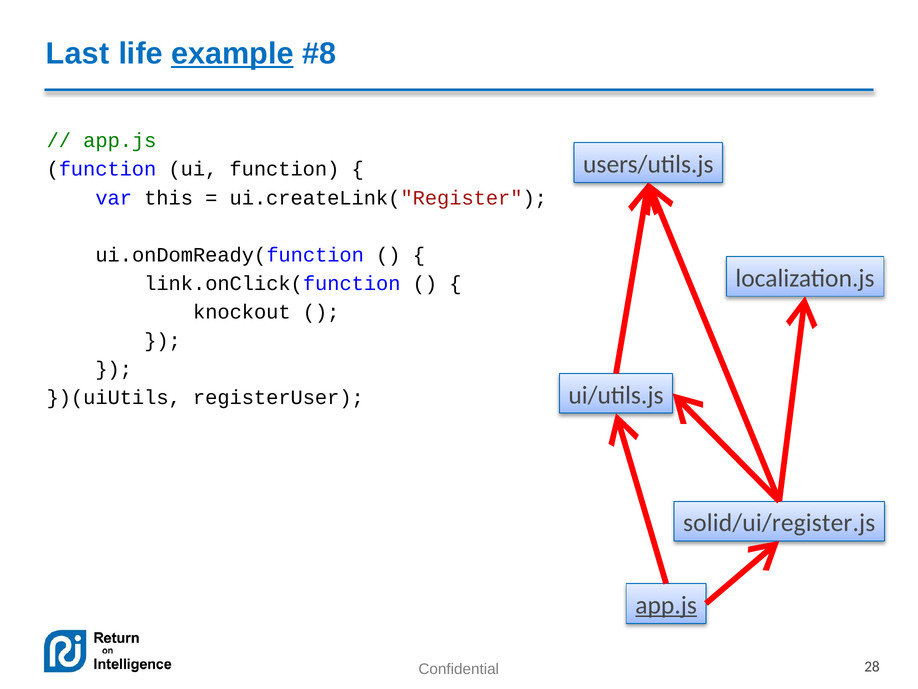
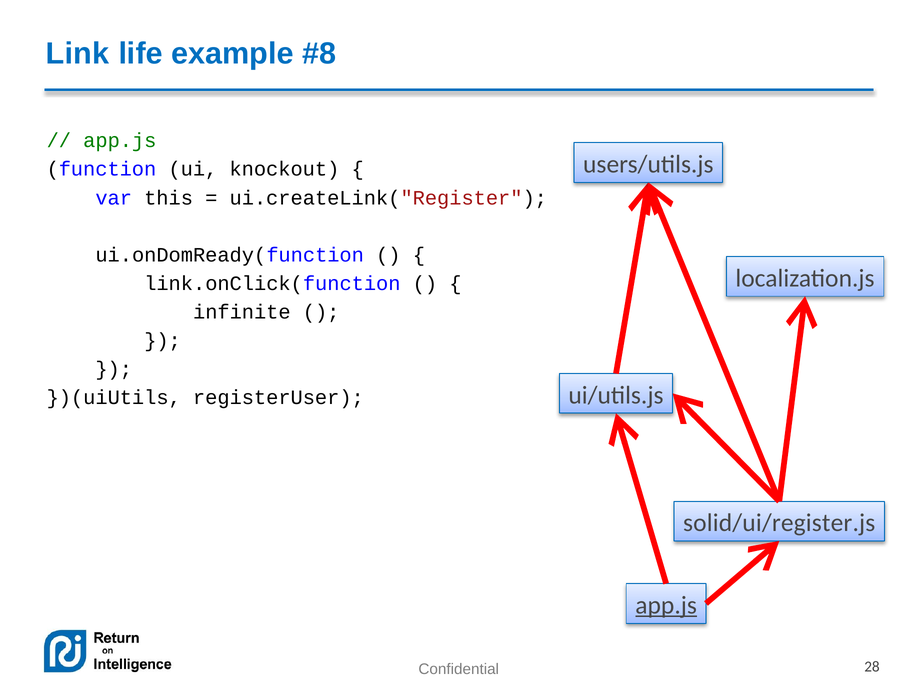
Last: Last -> Link
example underline: present -> none
ui function: function -> knockout
knockout: knockout -> infinite
